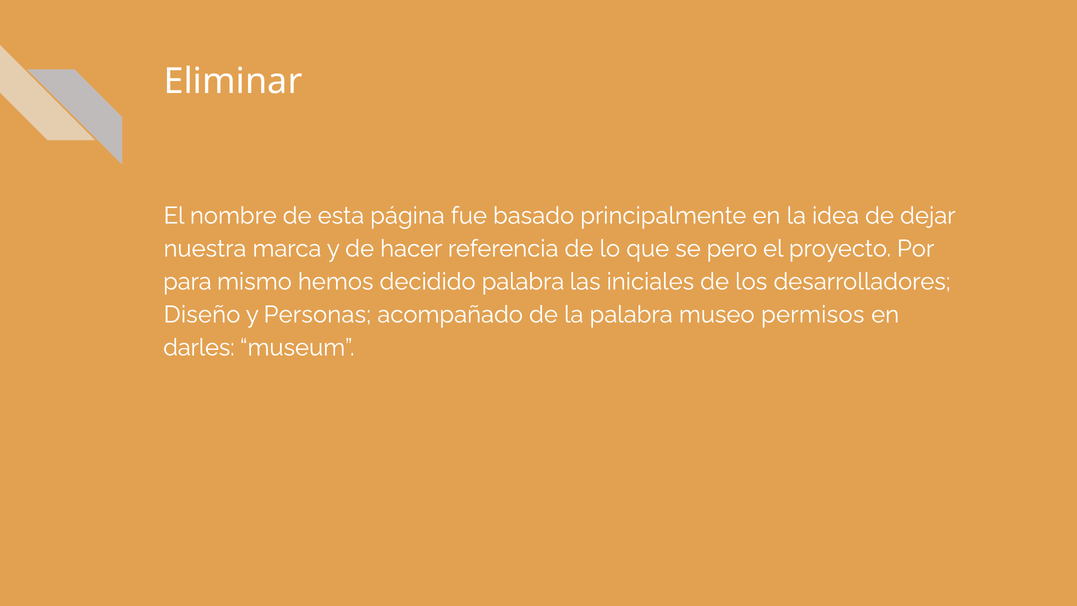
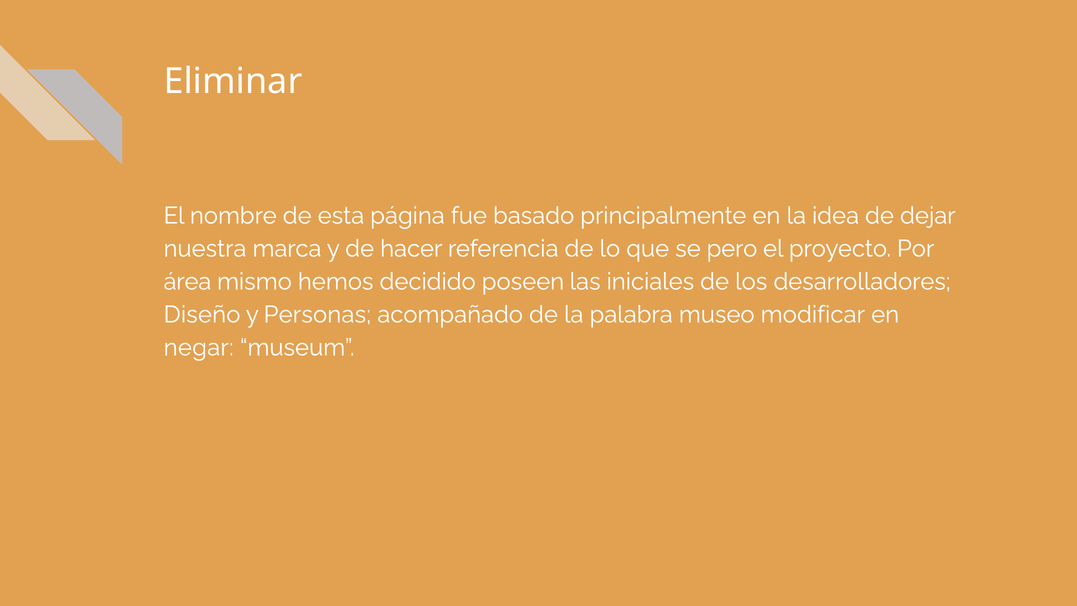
para: para -> área
decidido palabra: palabra -> poseen
permisos: permisos -> modificar
darles: darles -> negar
